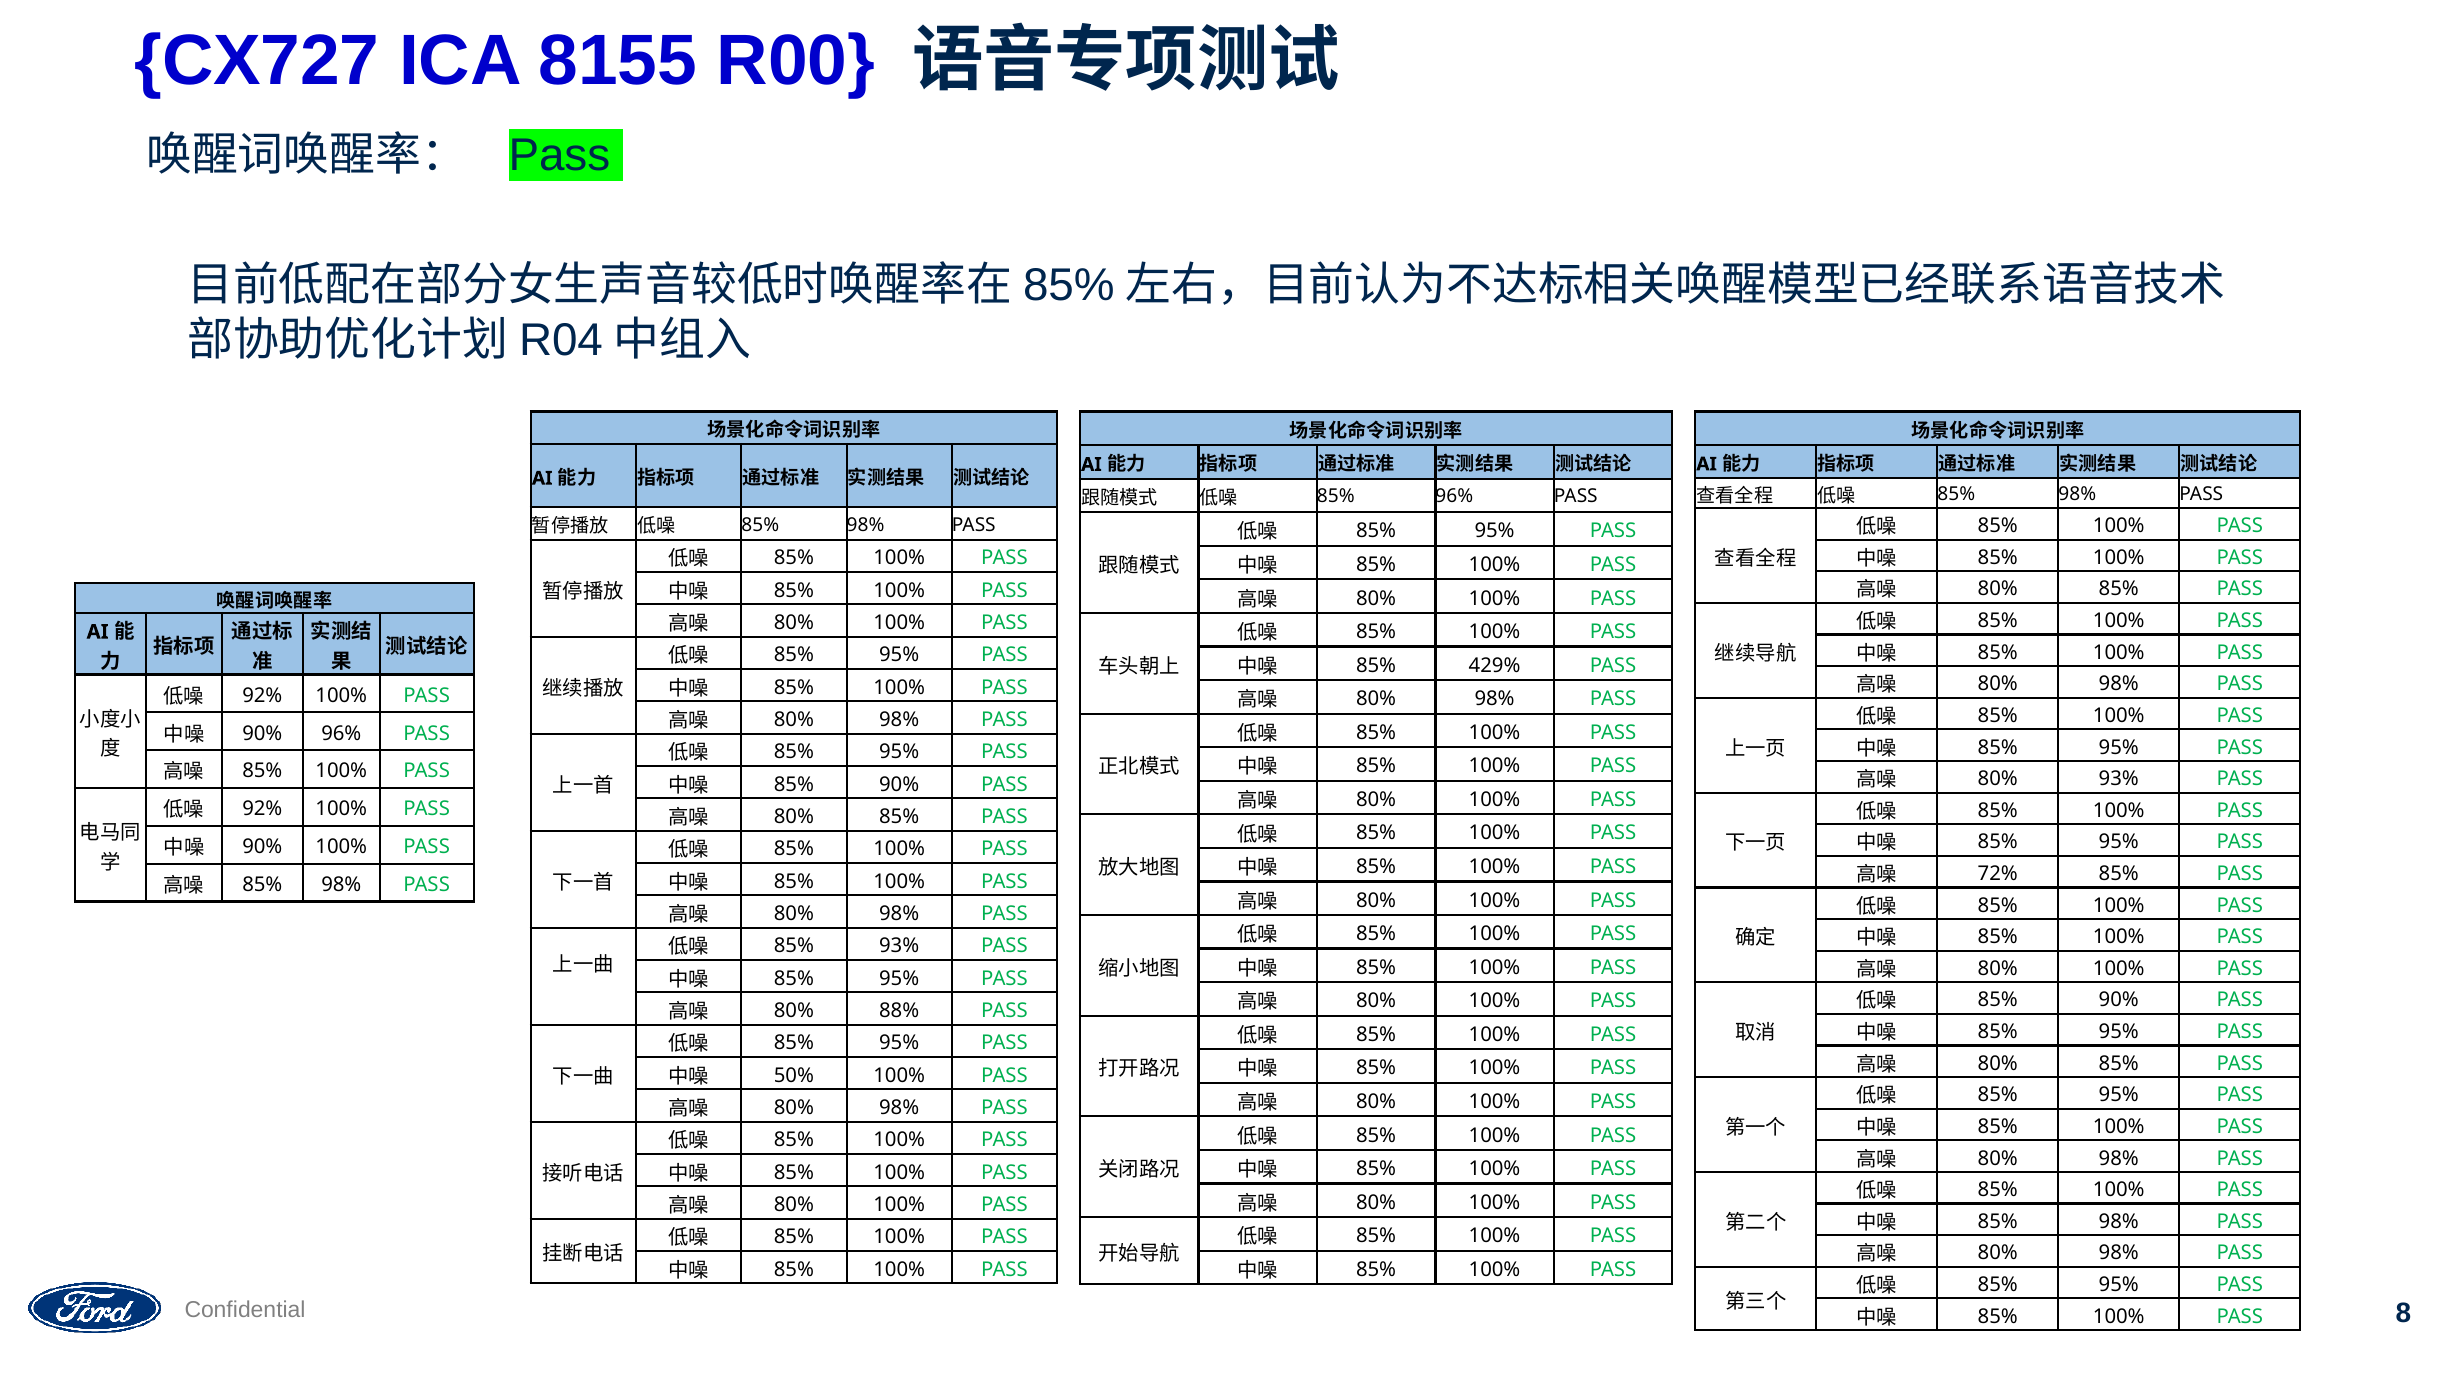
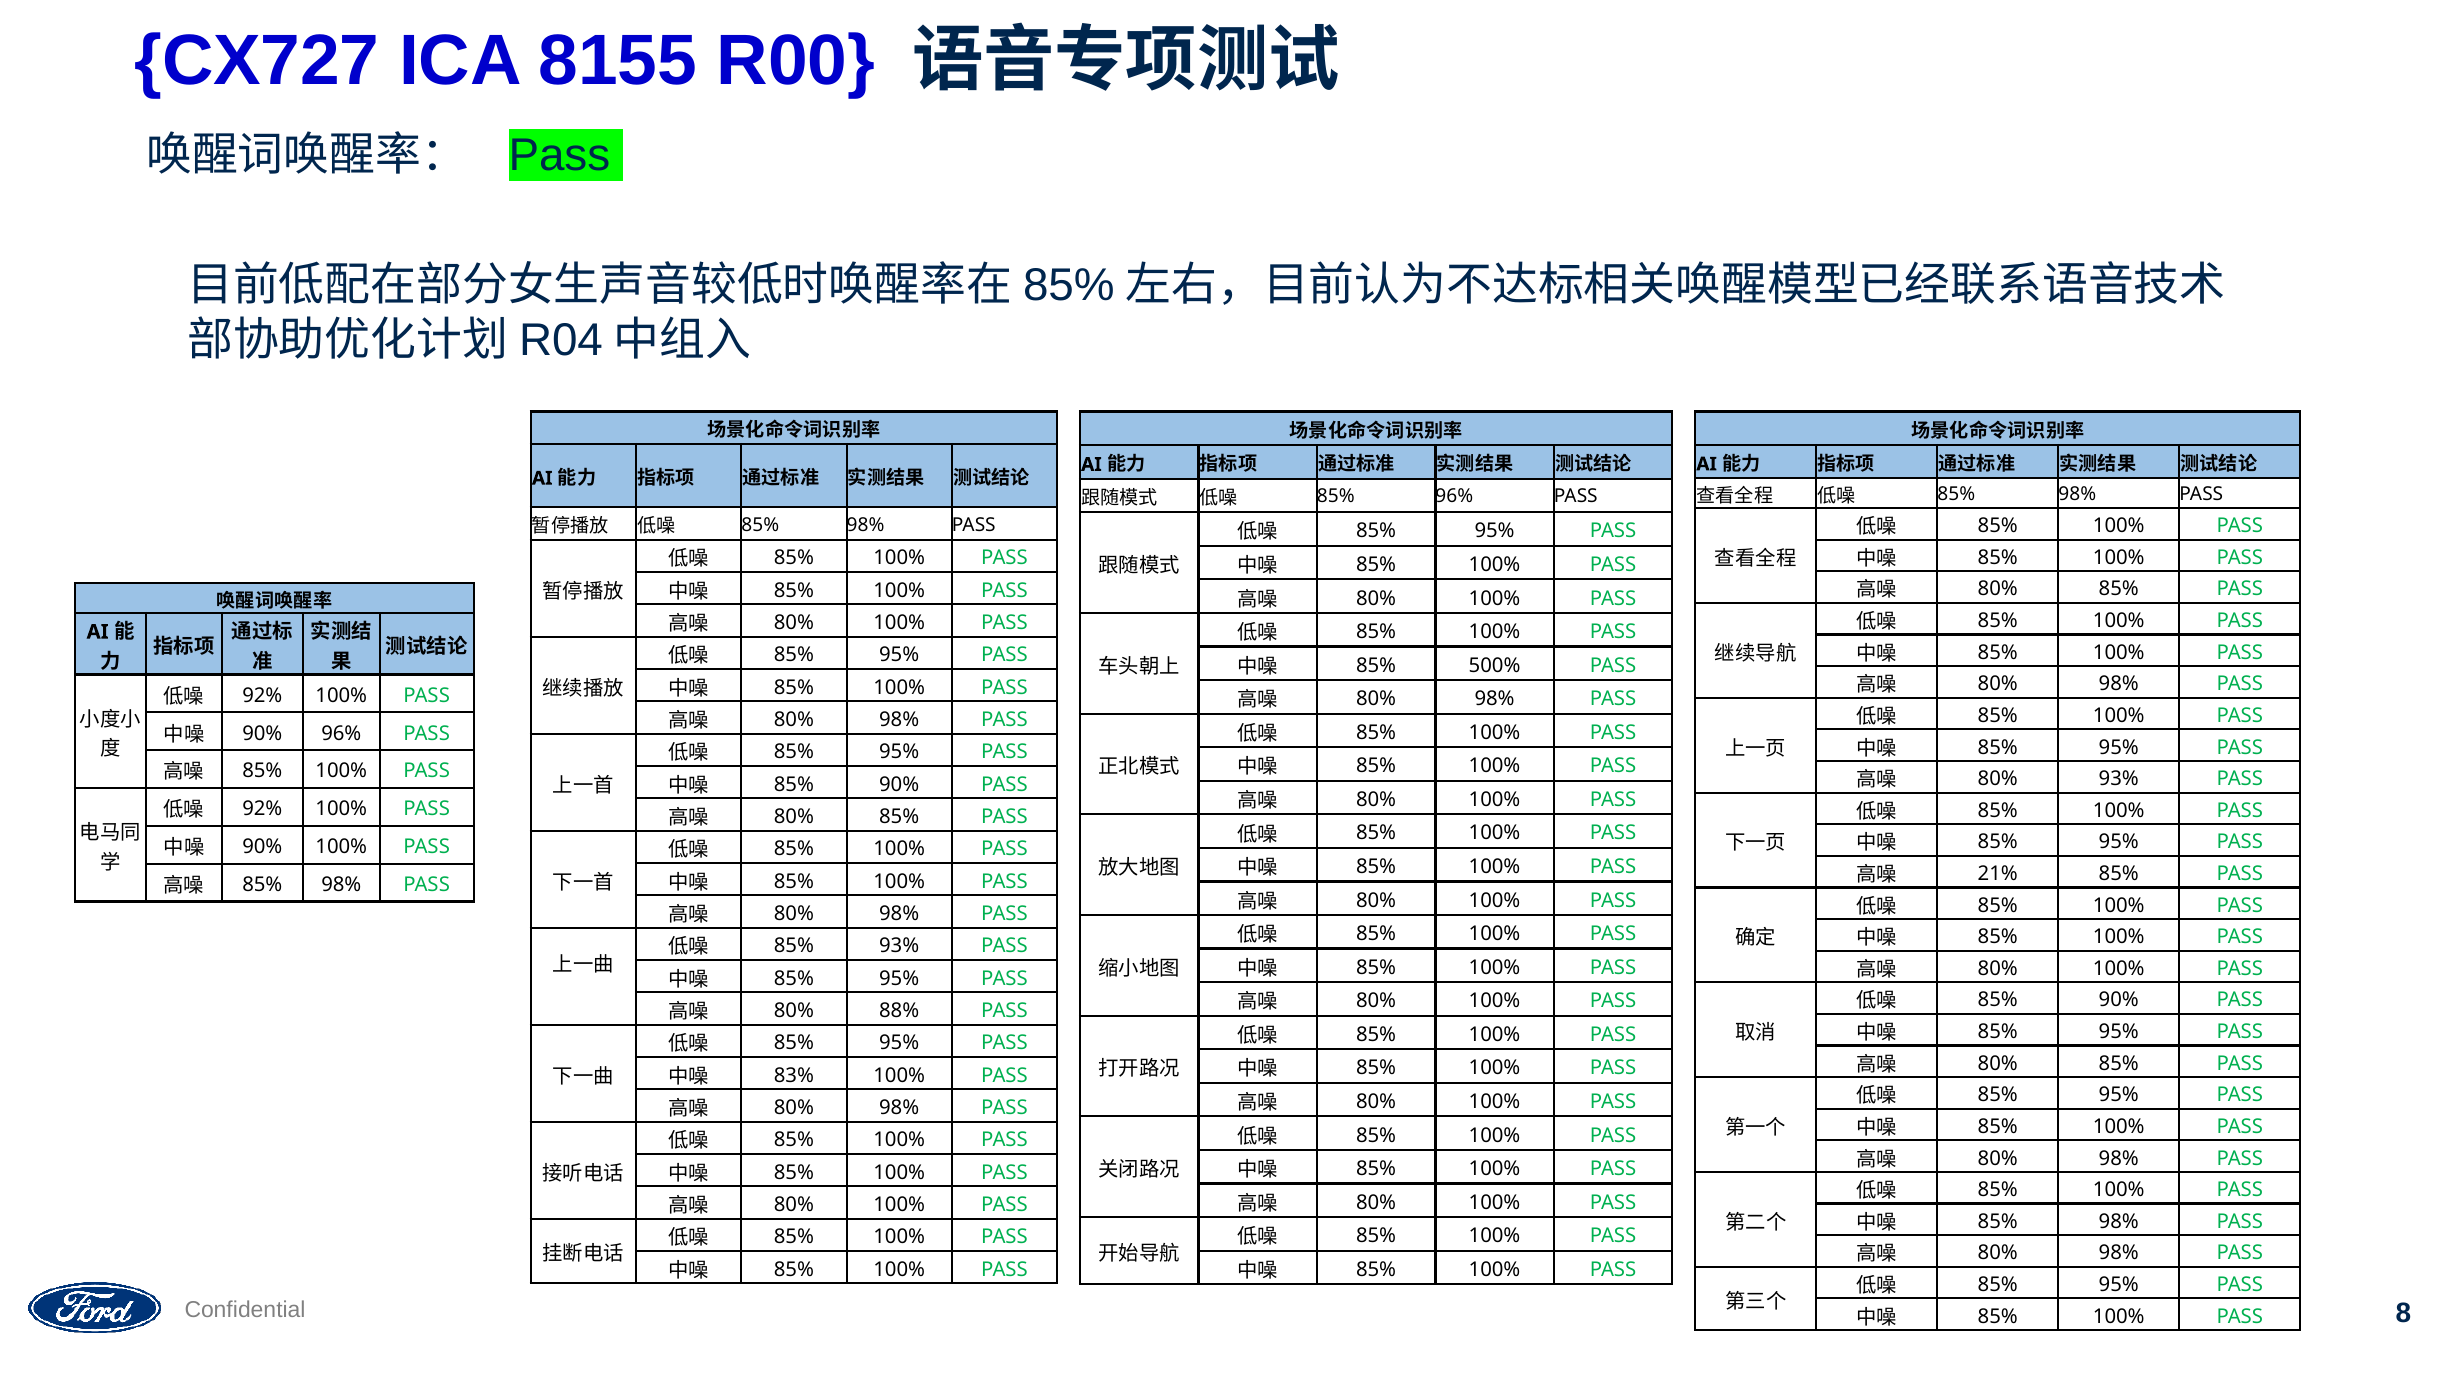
429%: 429% -> 500%
72%: 72% -> 21%
50%: 50% -> 83%
